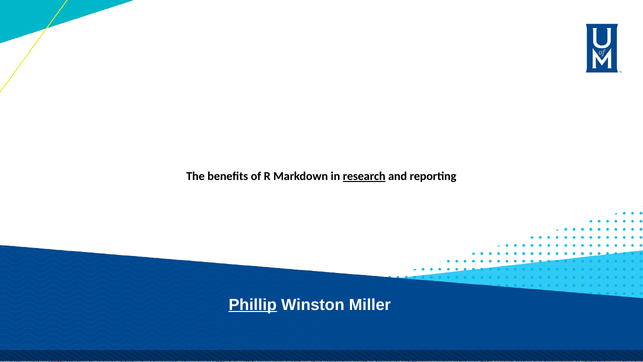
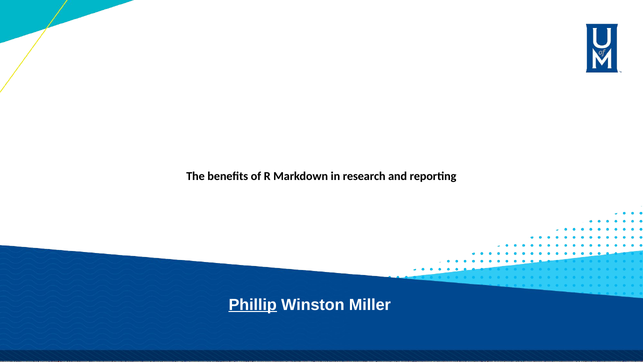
research underline: present -> none
